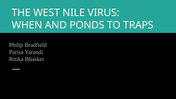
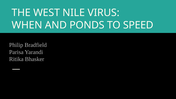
TRAPS: TRAPS -> SPEED
